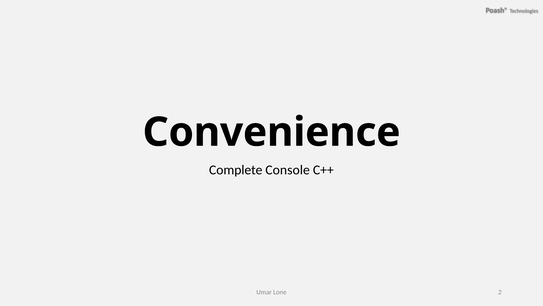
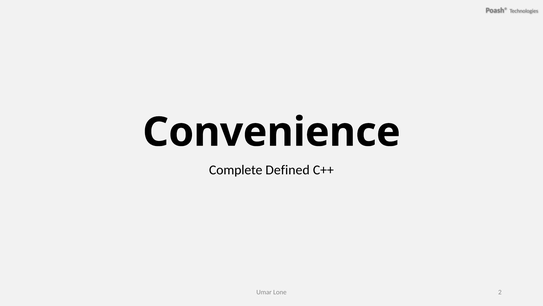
Console: Console -> Defined
